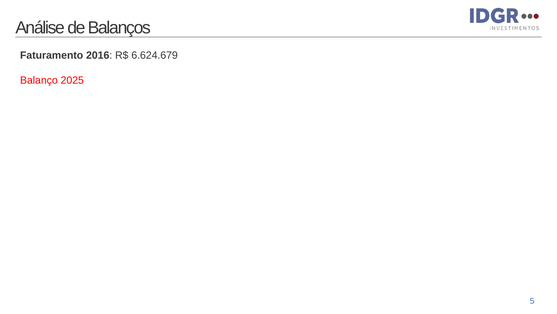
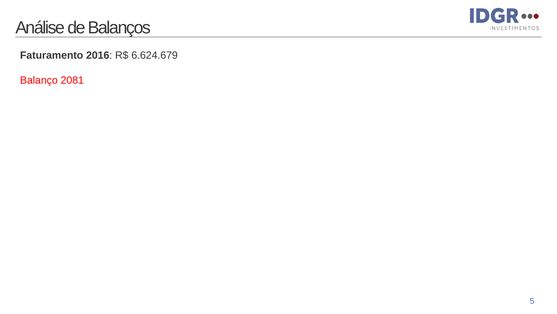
2025: 2025 -> 2081
